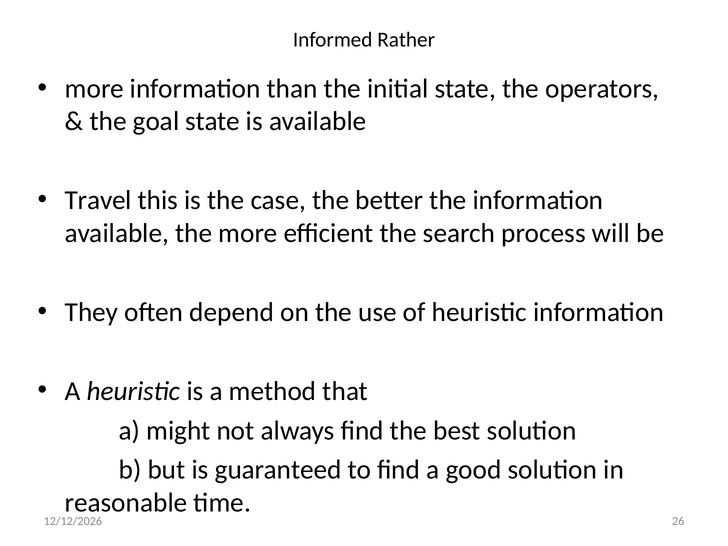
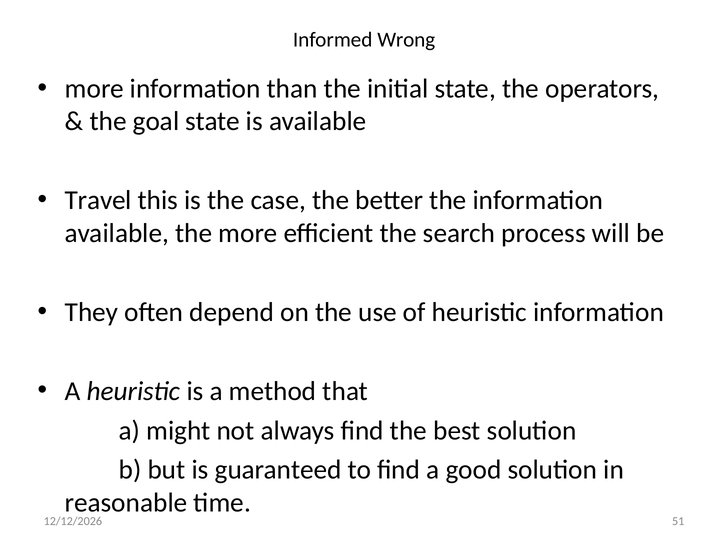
Rather: Rather -> Wrong
26: 26 -> 51
